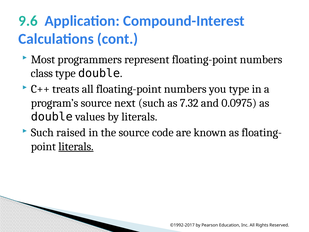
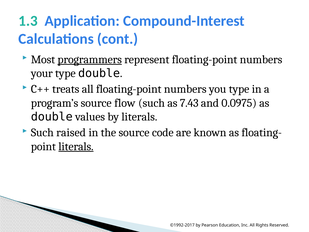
9.6: 9.6 -> 1.3
programmers underline: none -> present
class: class -> your
next: next -> flow
7.32: 7.32 -> 7.43
